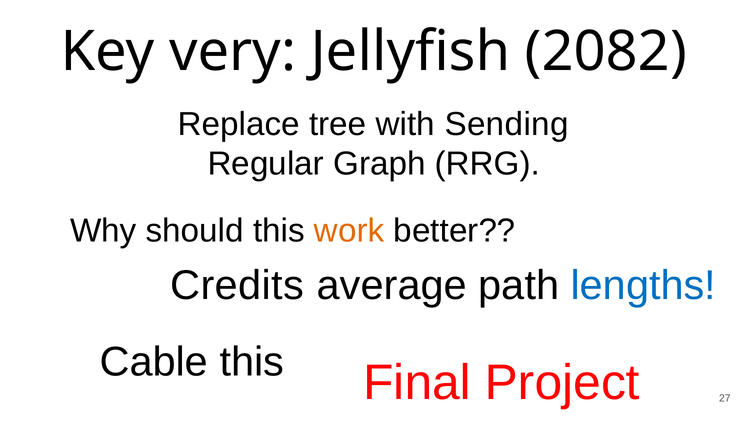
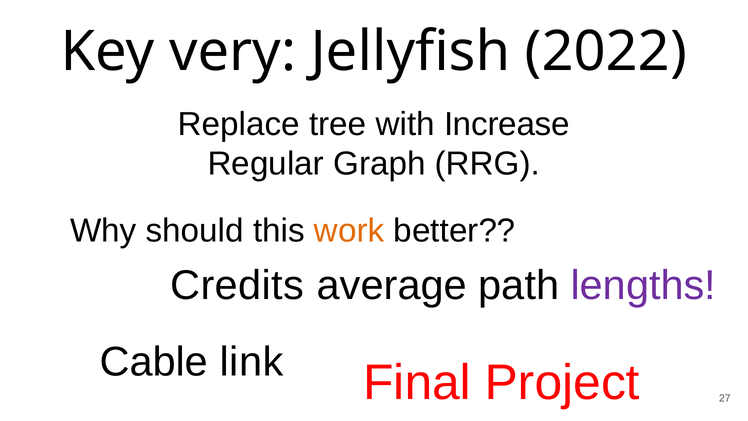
2082: 2082 -> 2022
Sending: Sending -> Increase
lengths colour: blue -> purple
Cable this: this -> link
